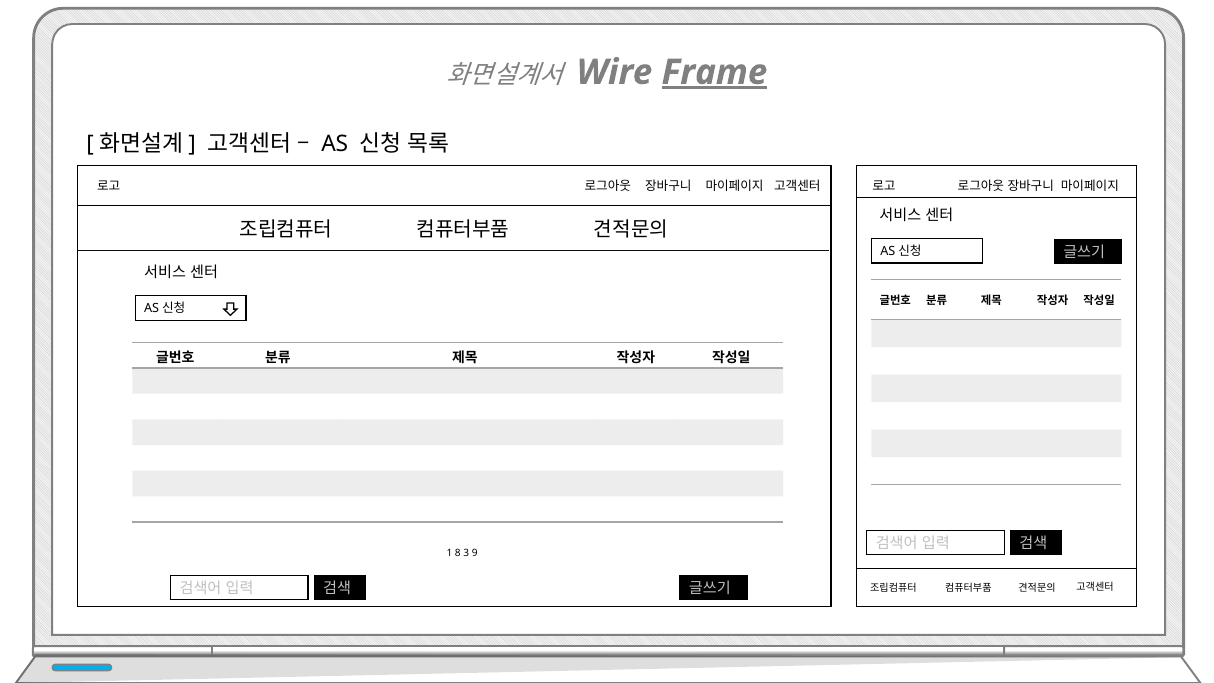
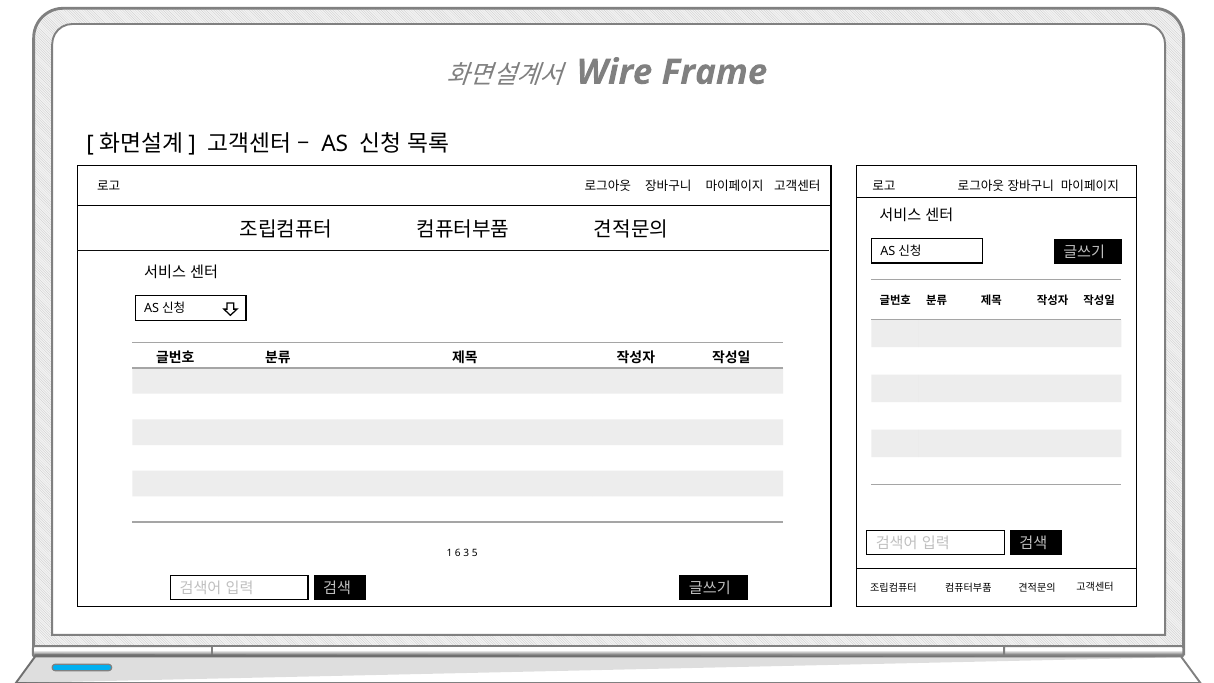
Frame underline: present -> none
8: 8 -> 6
9: 9 -> 5
